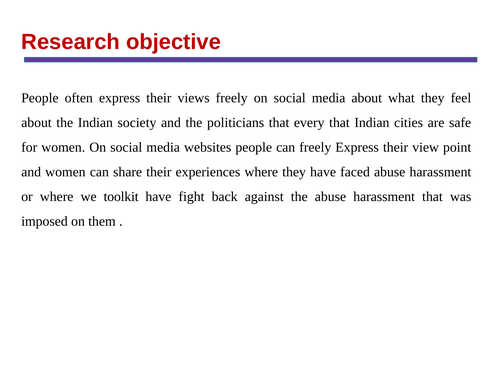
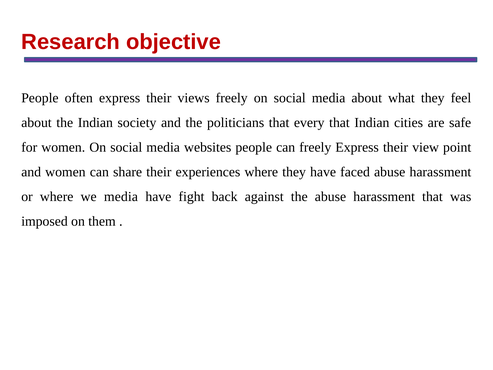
we toolkit: toolkit -> media
